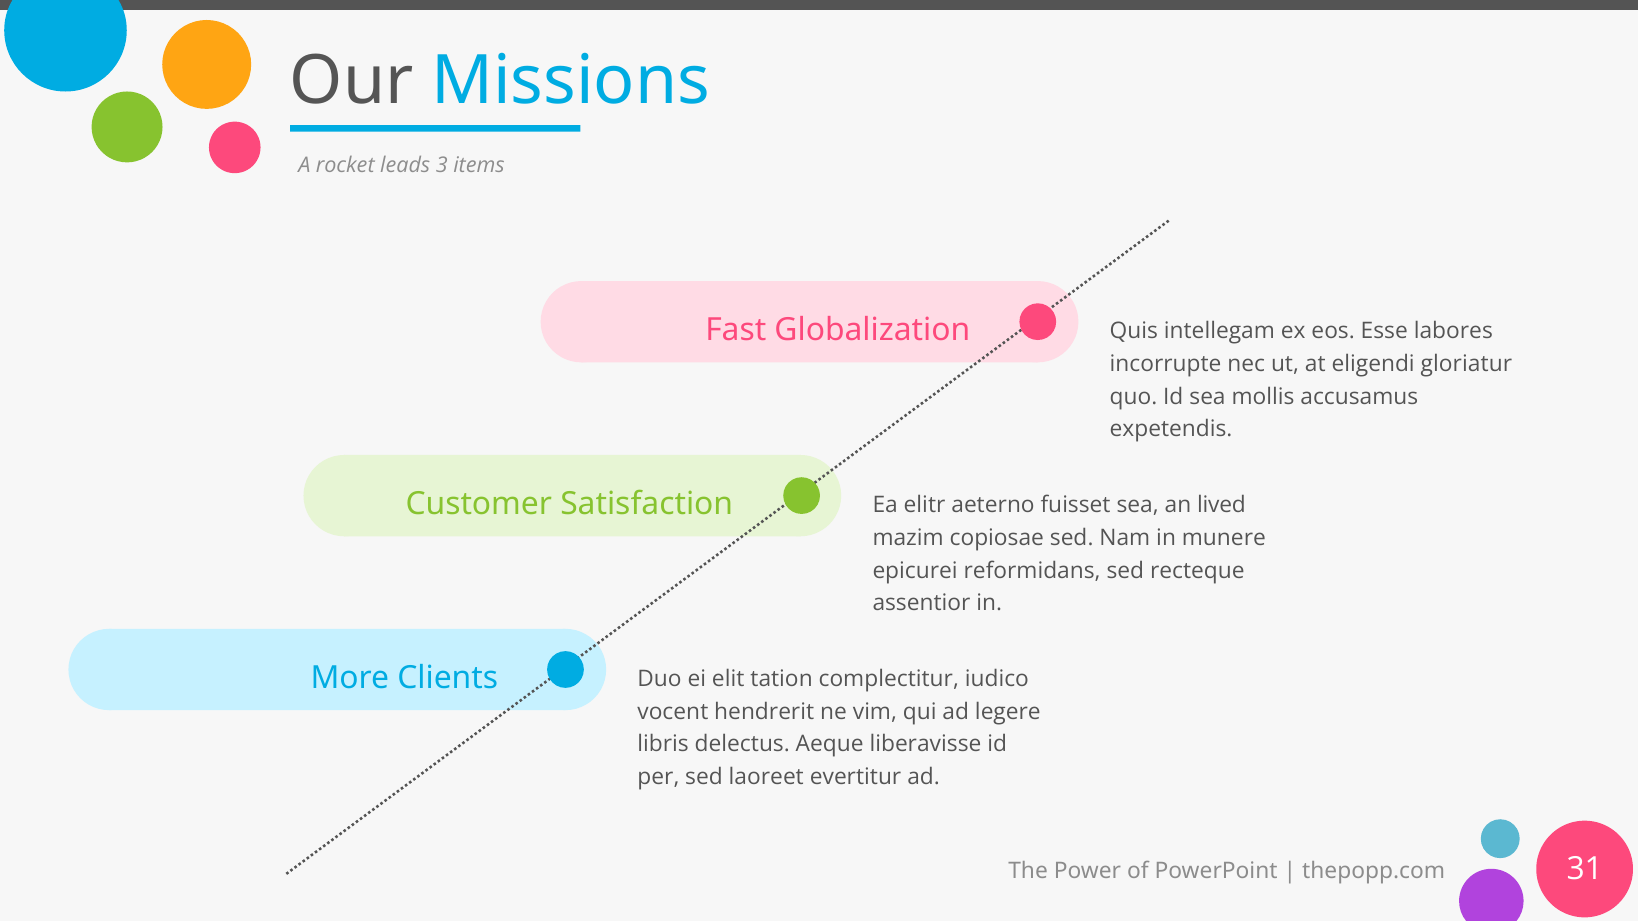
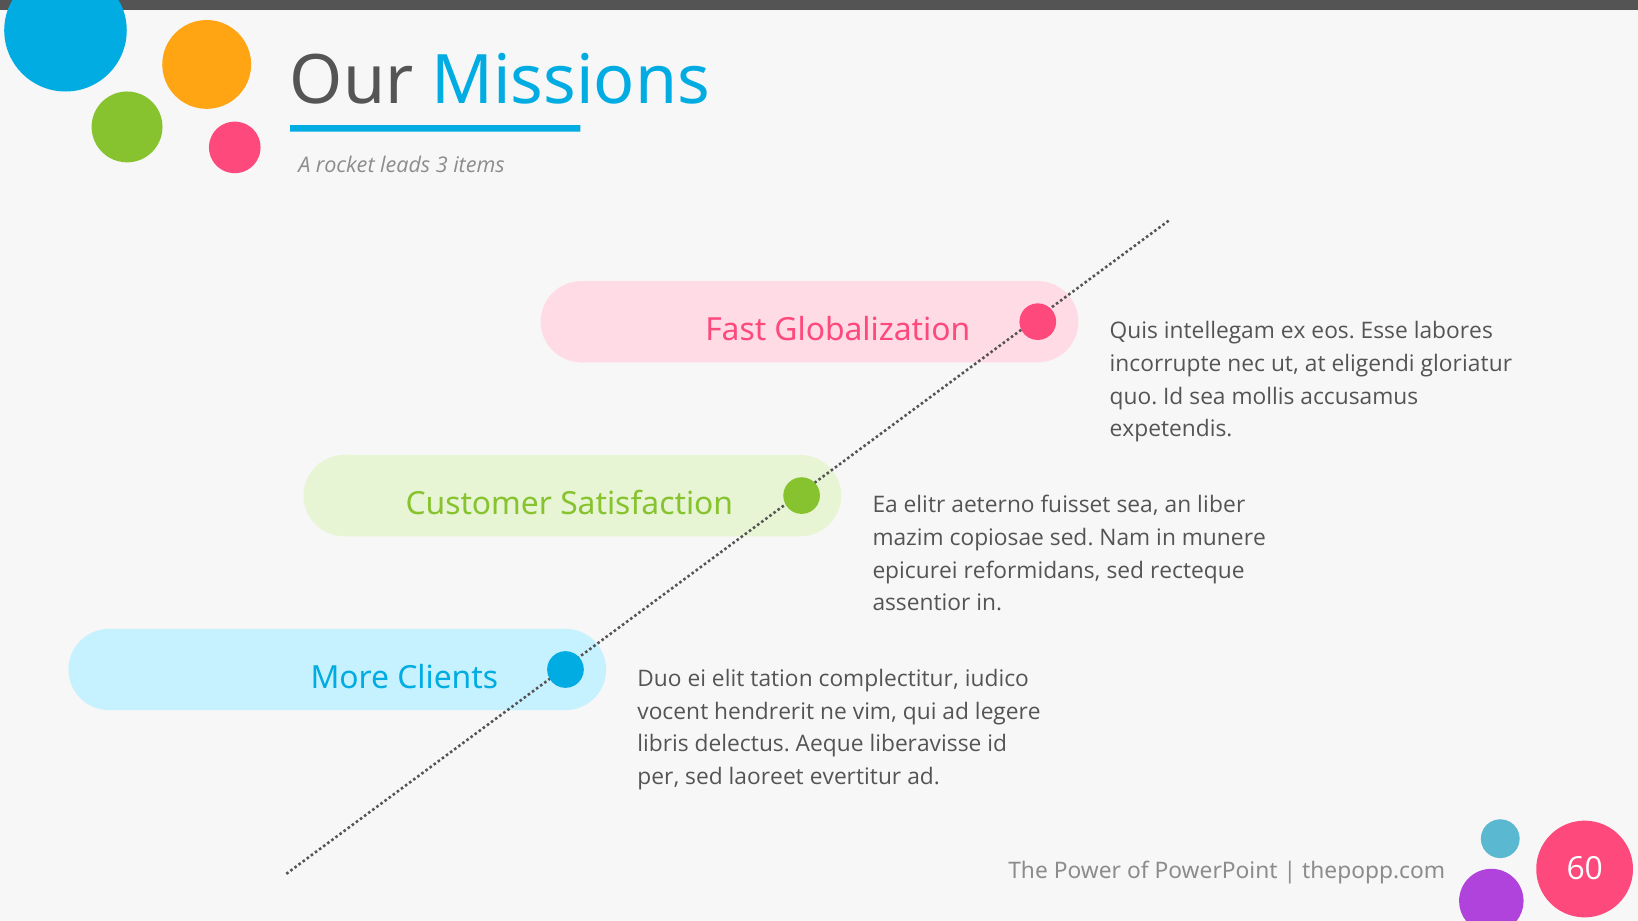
lived: lived -> liber
31: 31 -> 60
